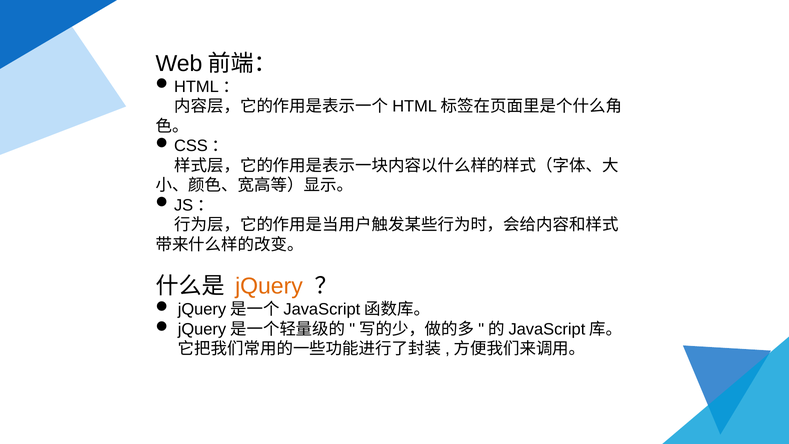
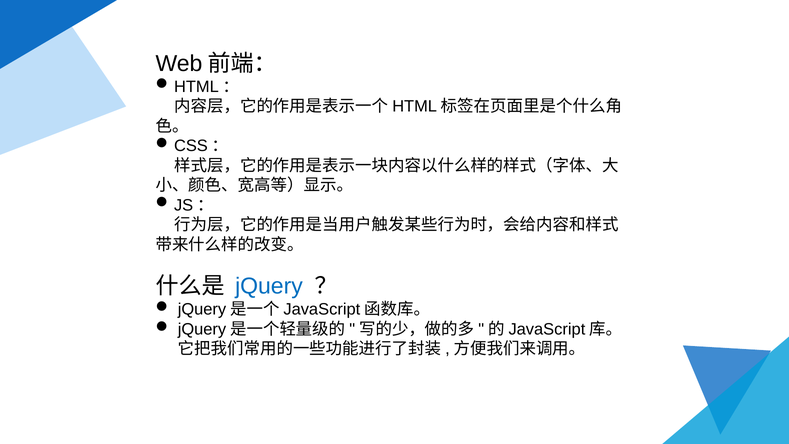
jQuery colour: orange -> blue
